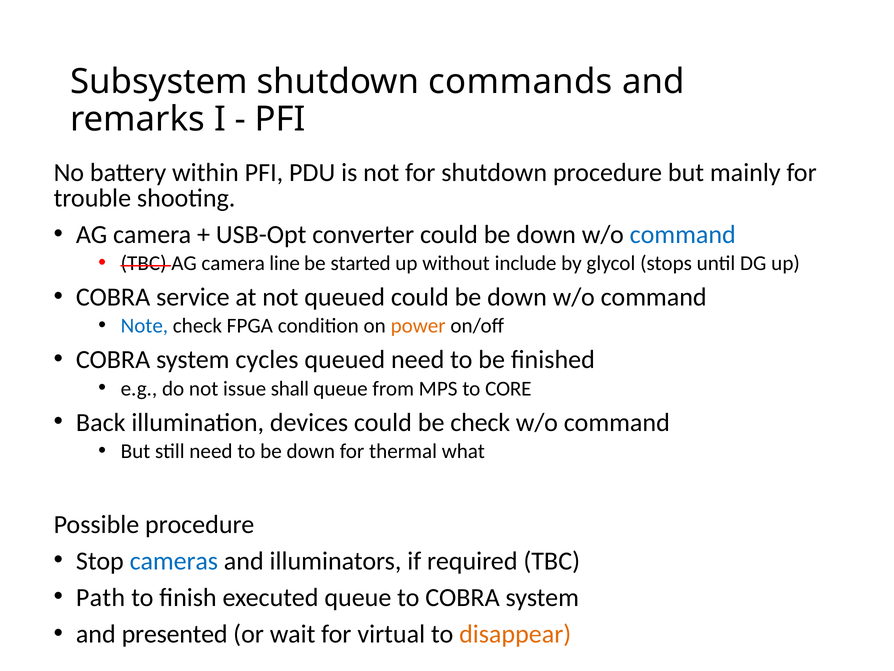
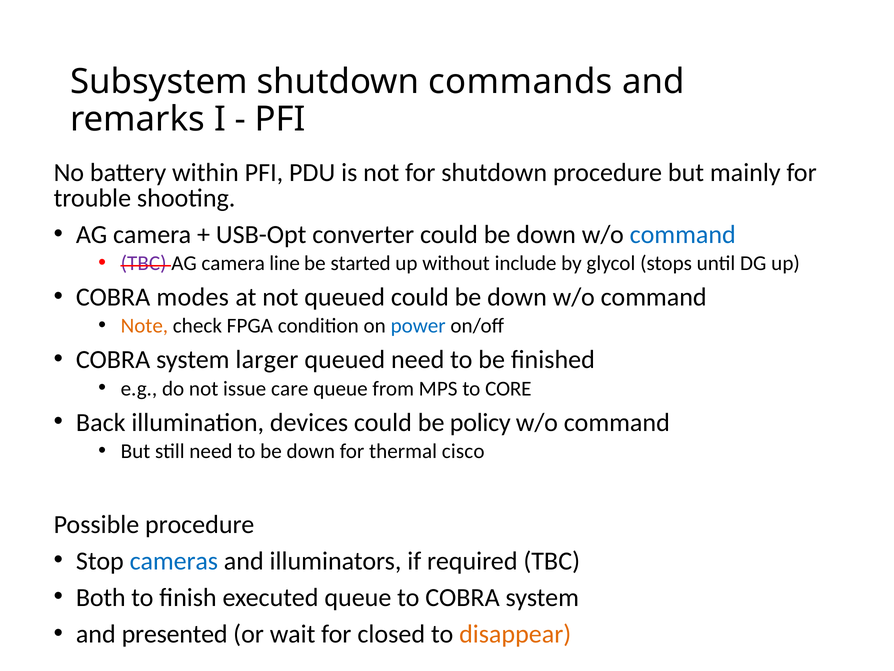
TBC at (144, 263) colour: black -> purple
service: service -> modes
Note colour: blue -> orange
power colour: orange -> blue
cycles: cycles -> larger
shall: shall -> care
be check: check -> policy
what: what -> cisco
Path: Path -> Both
virtual: virtual -> closed
